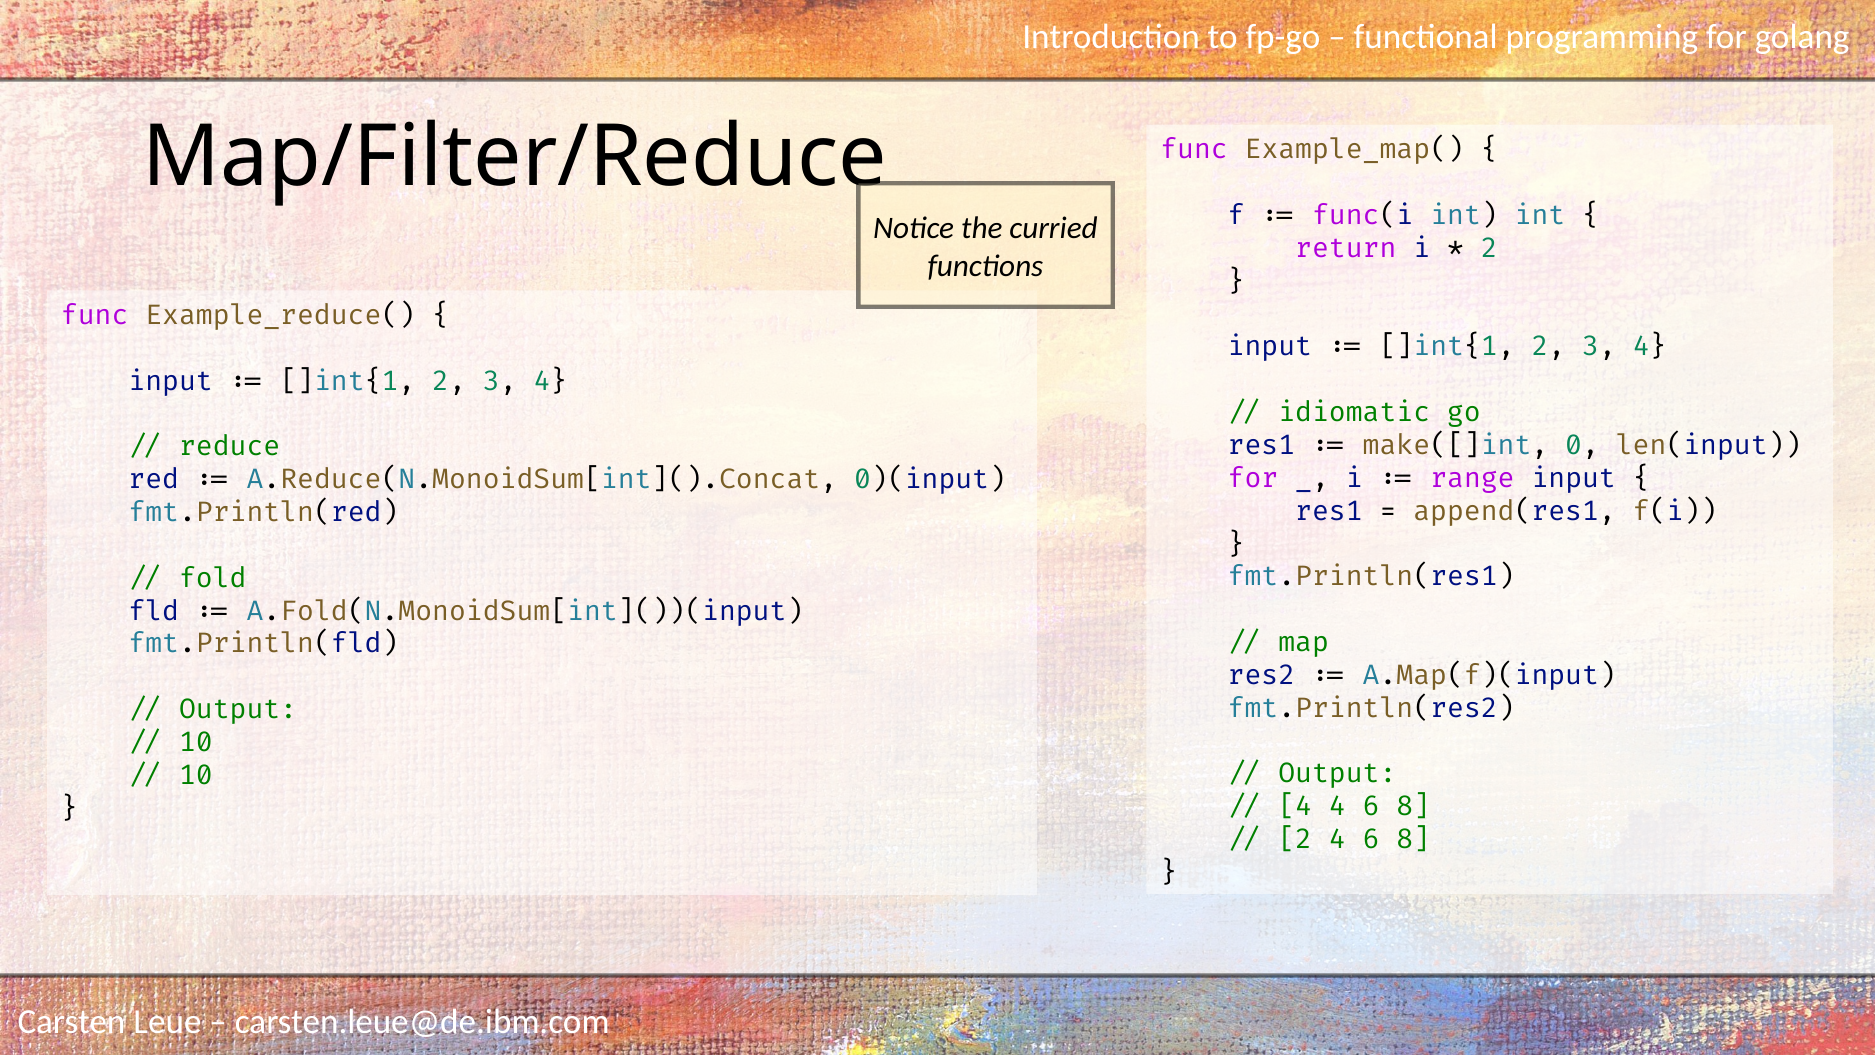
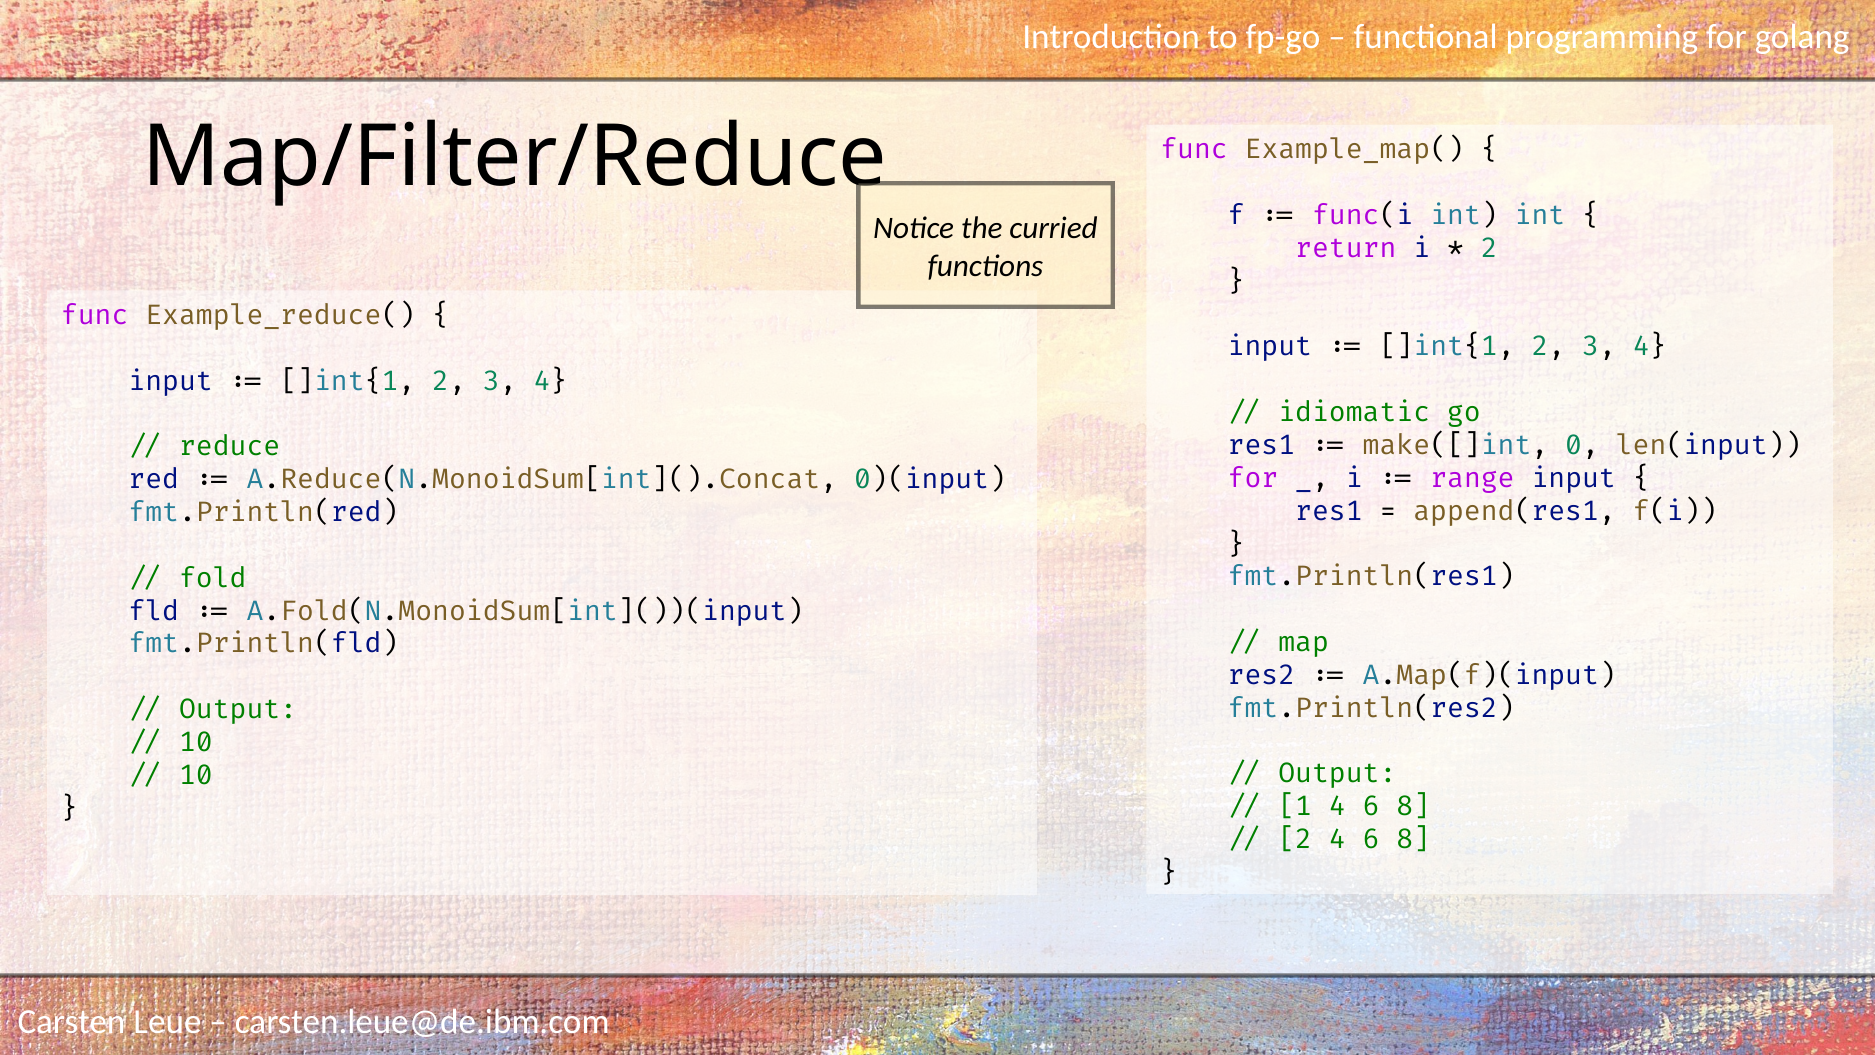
4 at (1295, 806): 4 -> 1
